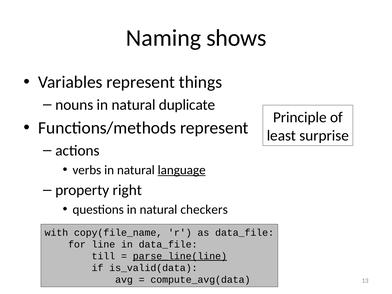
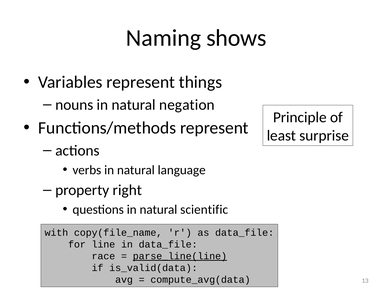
duplicate: duplicate -> negation
language underline: present -> none
checkers: checkers -> scientific
till: till -> race
